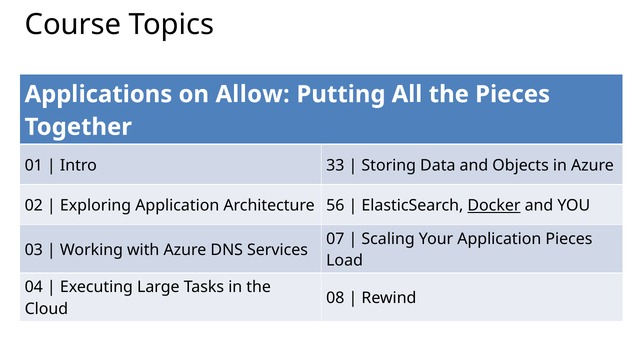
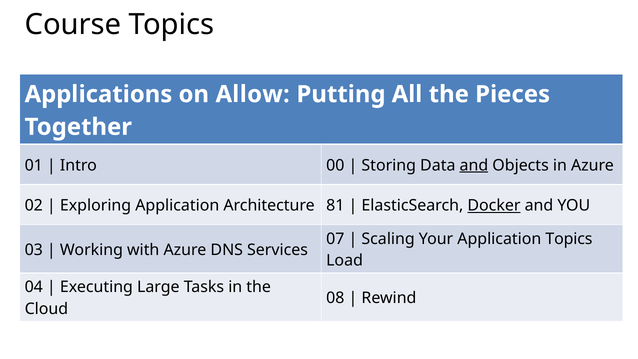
33: 33 -> 00
and at (474, 165) underline: none -> present
56: 56 -> 81
Application Pieces: Pieces -> Topics
